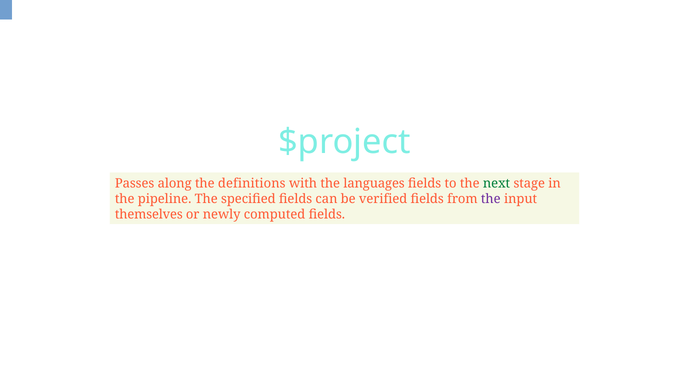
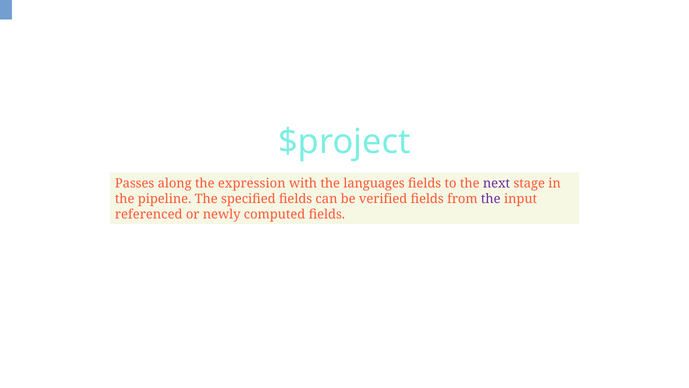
definitions: definitions -> expression
next colour: green -> purple
themselves: themselves -> referenced
